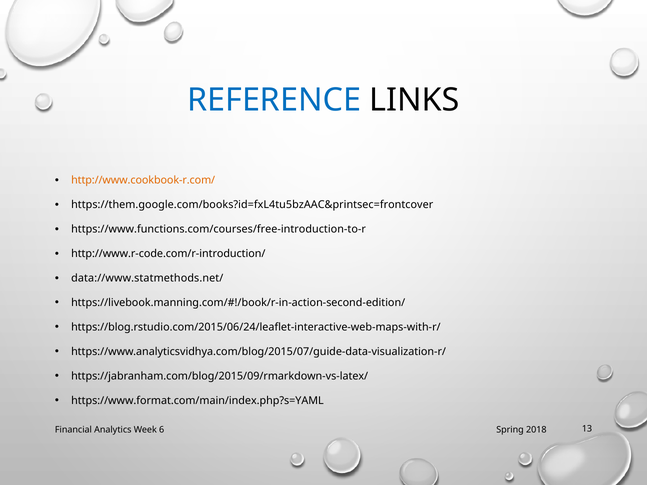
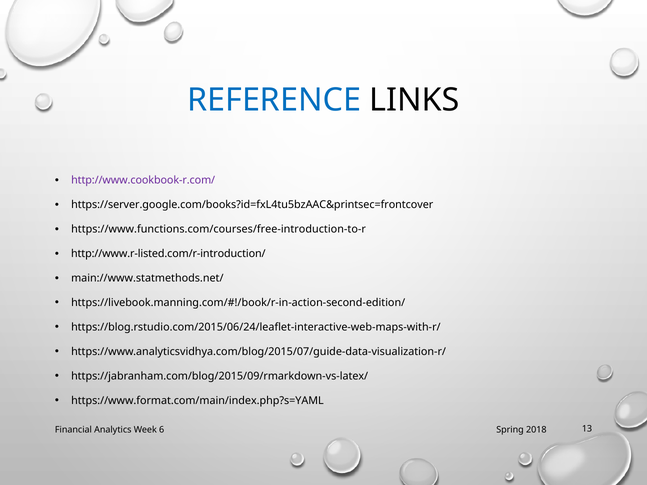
http://www.cookbook-r.com/ colour: orange -> purple
https://them.google.com/books?id=fxL4tu5bzAAC&printsec=frontcover: https://them.google.com/books?id=fxL4tu5bzAAC&printsec=frontcover -> https://server.google.com/books?id=fxL4tu5bzAAC&printsec=frontcover
http://www.r-code.com/r-introduction/: http://www.r-code.com/r-introduction/ -> http://www.r-listed.com/r-introduction/
data://www.statmethods.net/: data://www.statmethods.net/ -> main://www.statmethods.net/
